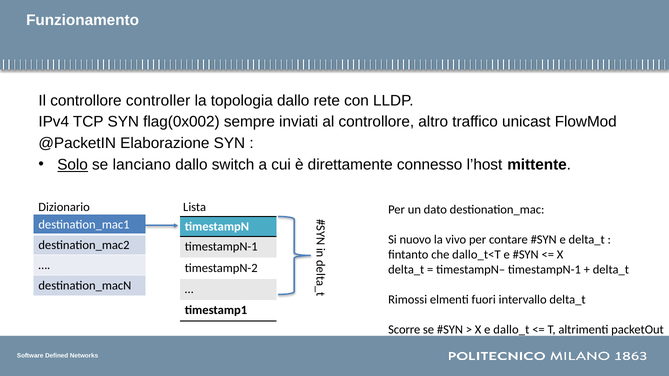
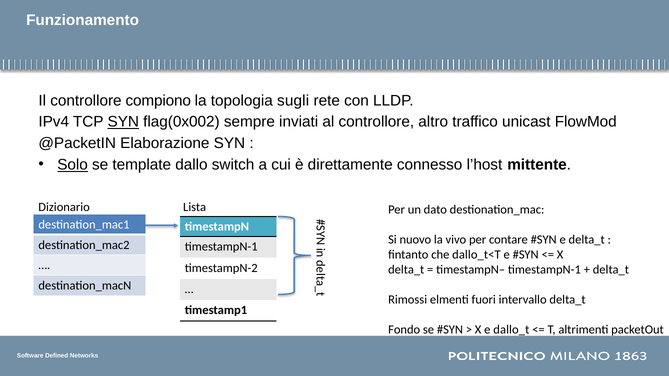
controller: controller -> compiono
topologia dallo: dallo -> sugli
SYN at (123, 122) underline: none -> present
lanciano: lanciano -> template
Scorre: Scorre -> Fondo
